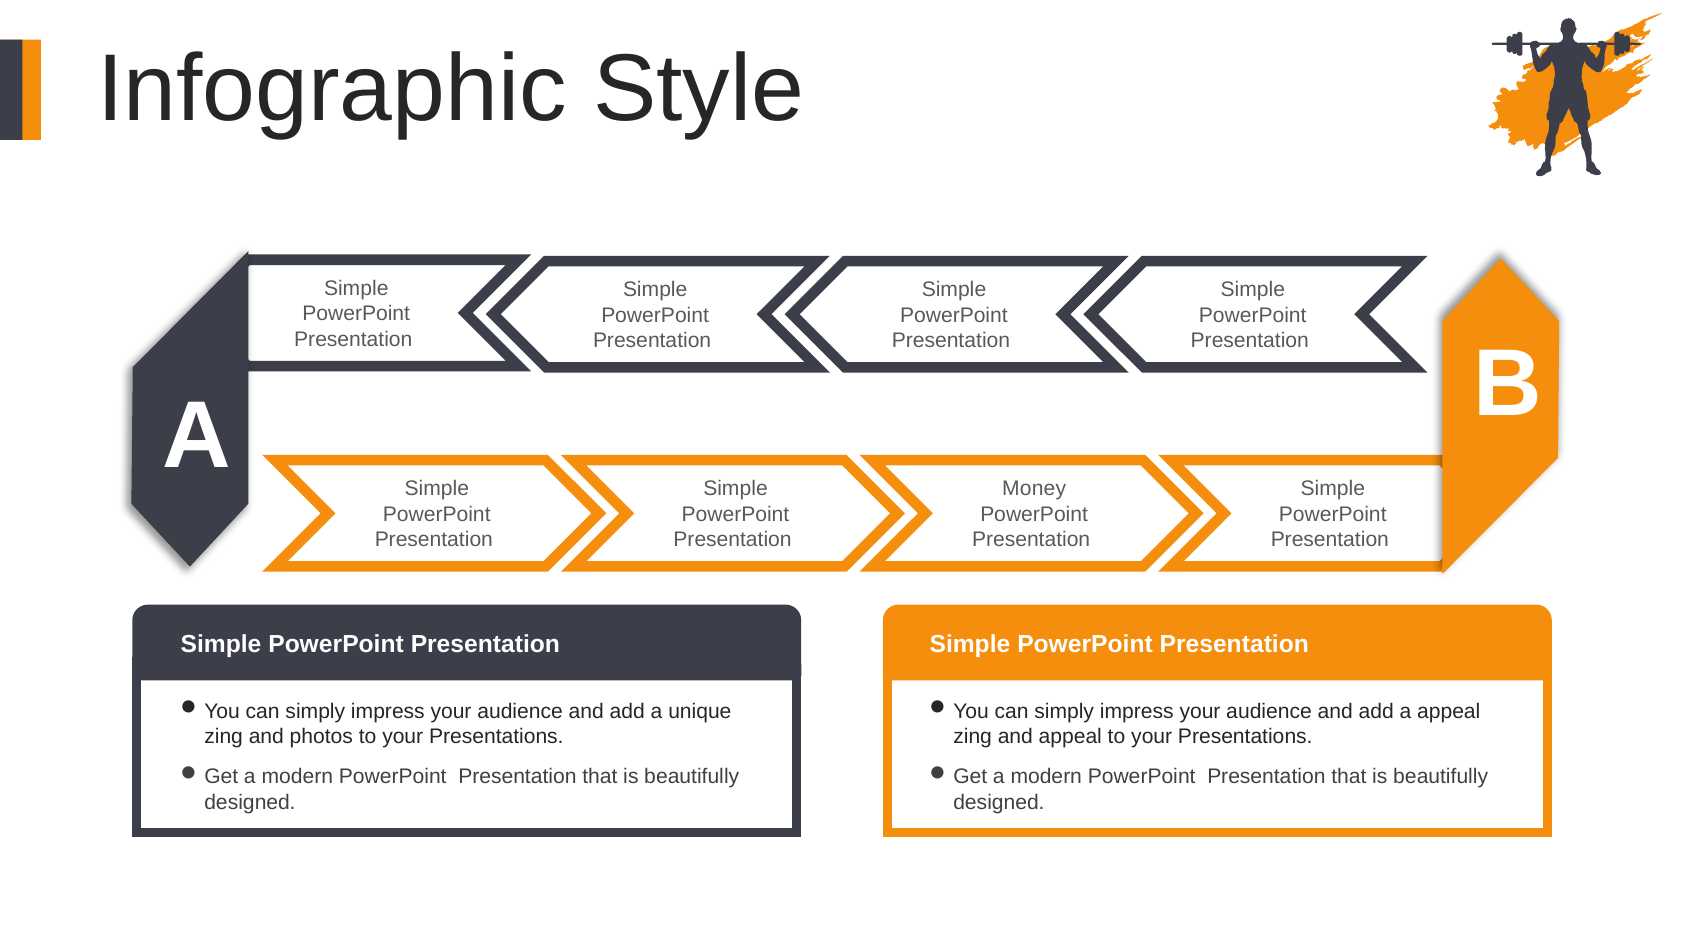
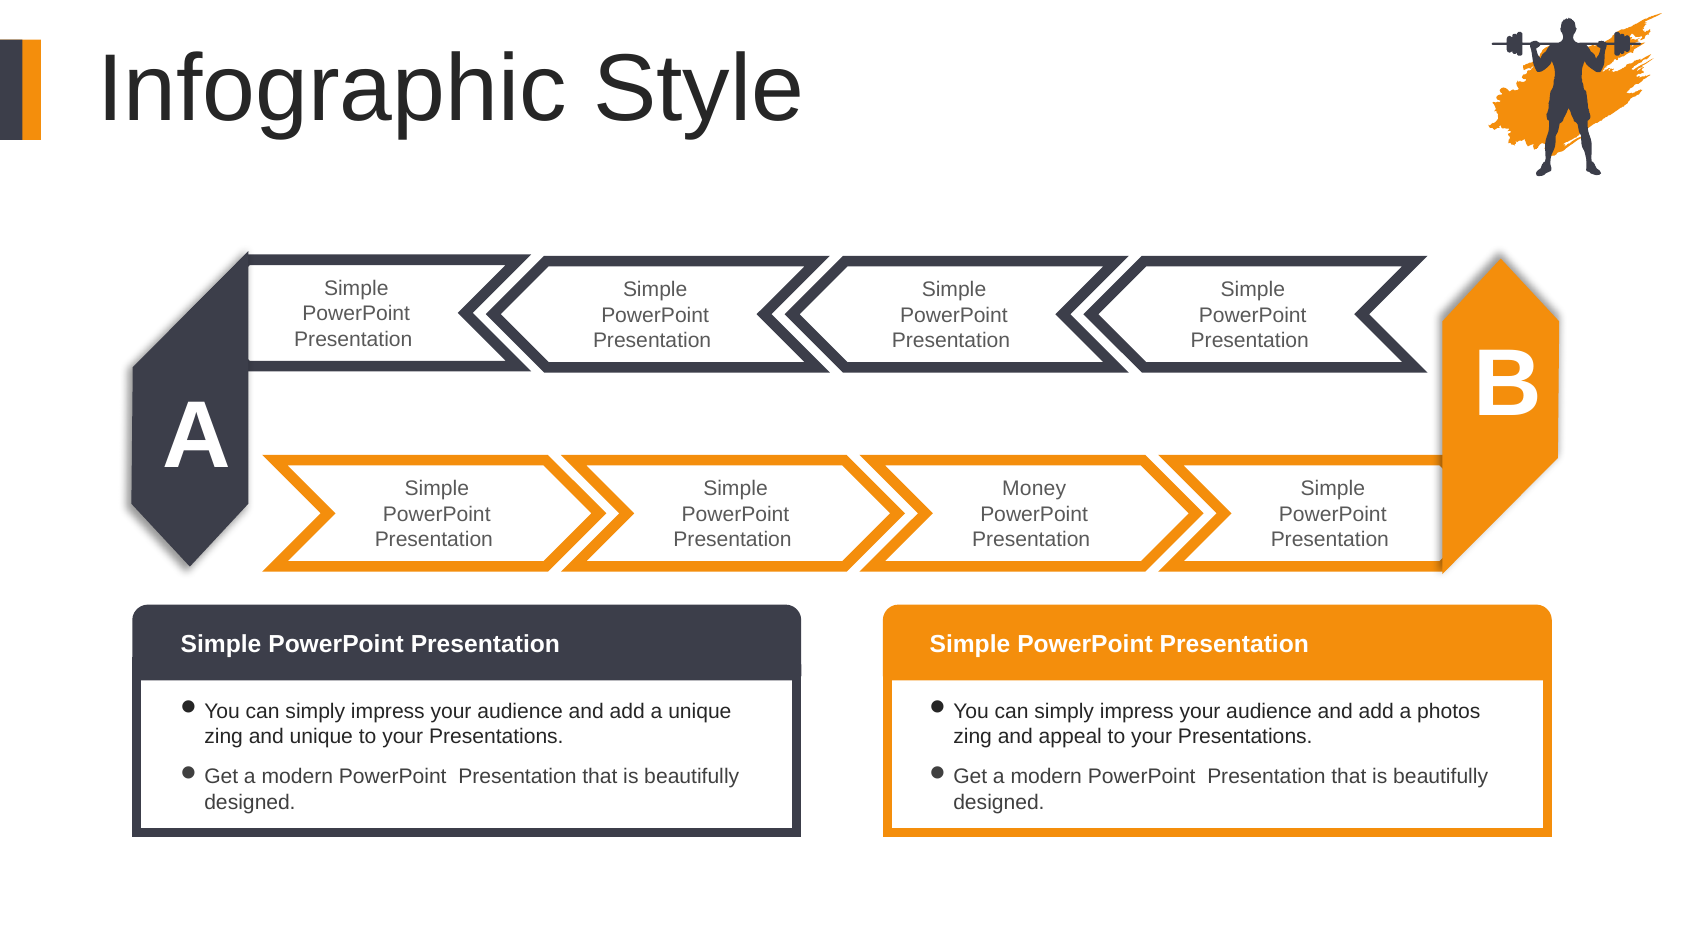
a appeal: appeal -> photos
and photos: photos -> unique
